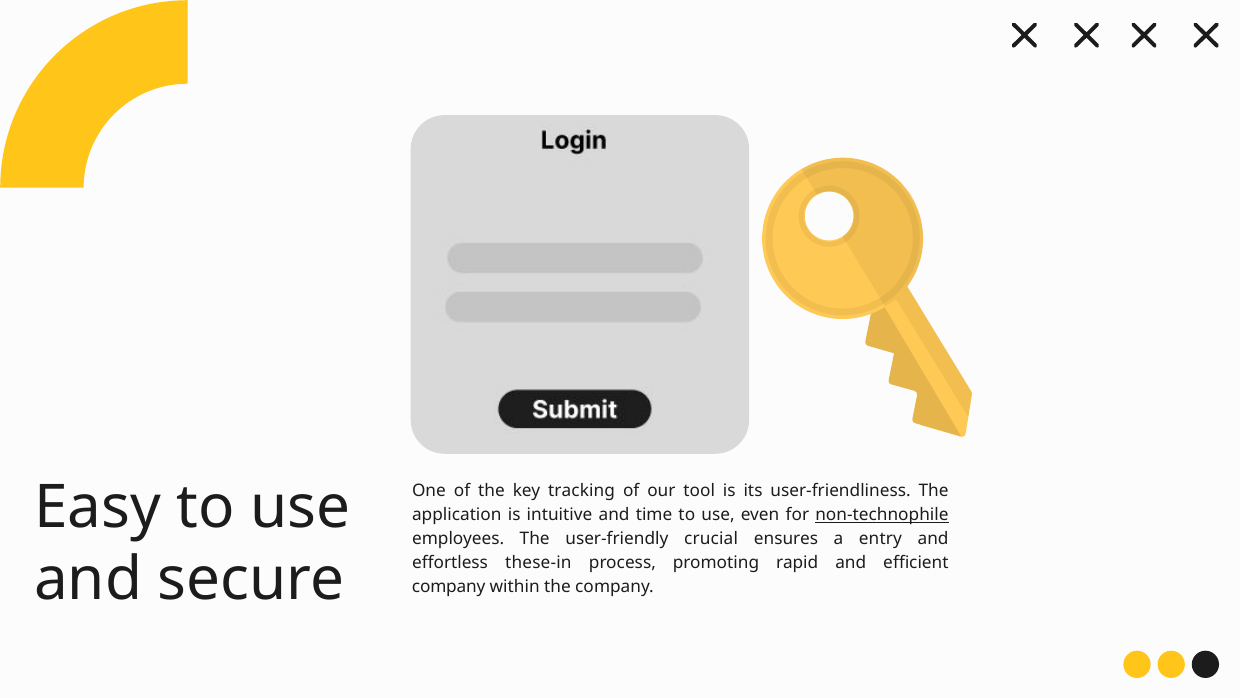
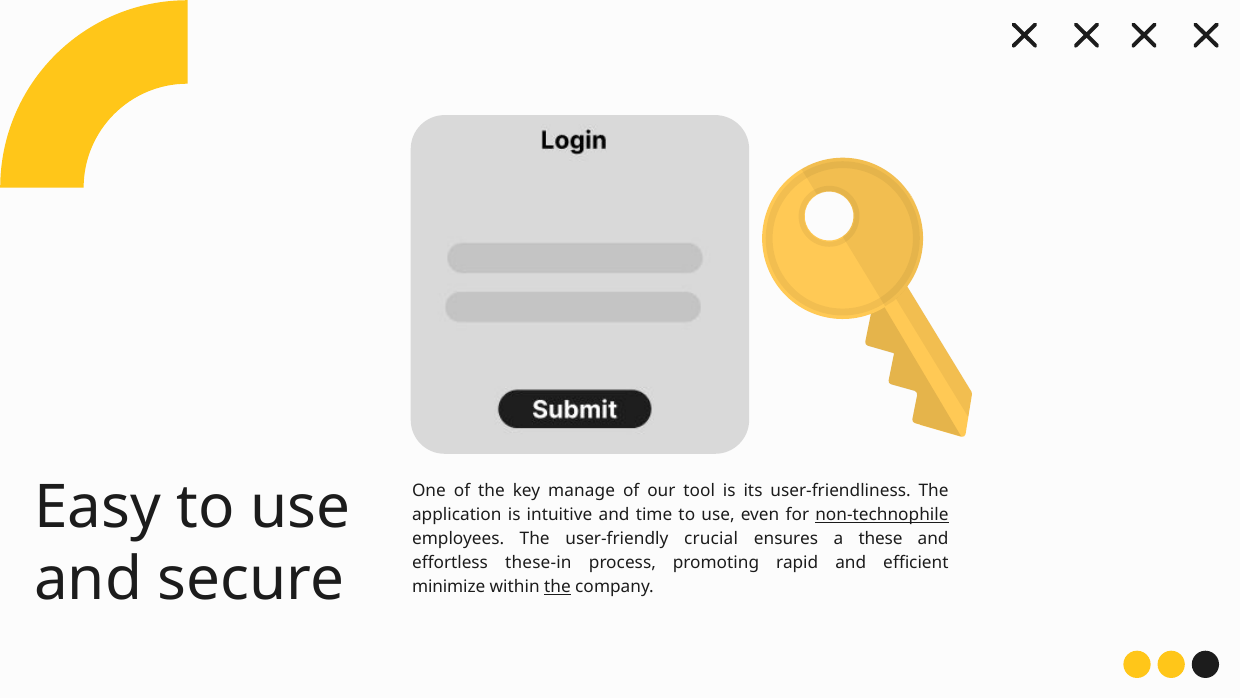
tracking: tracking -> manage
entry: entry -> these
company at (449, 587): company -> minimize
the at (557, 587) underline: none -> present
